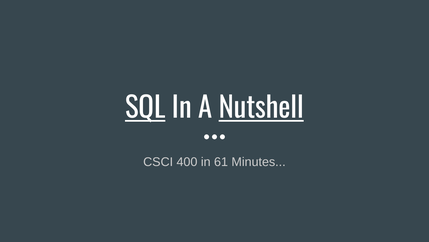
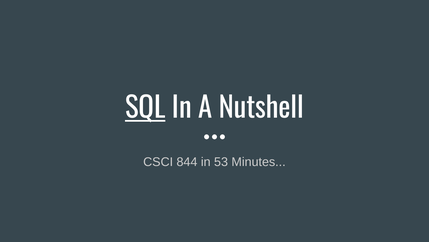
Nutshell underline: present -> none
400: 400 -> 844
61: 61 -> 53
